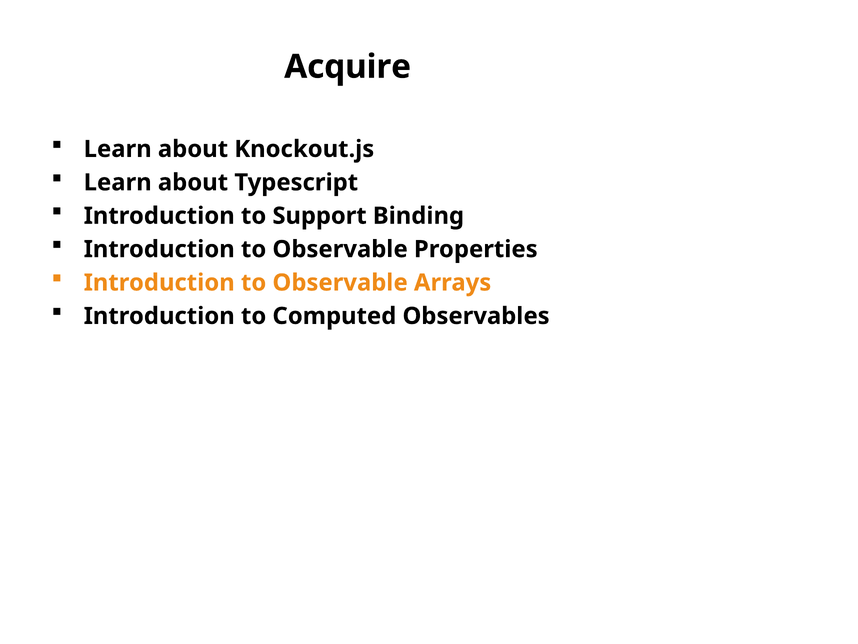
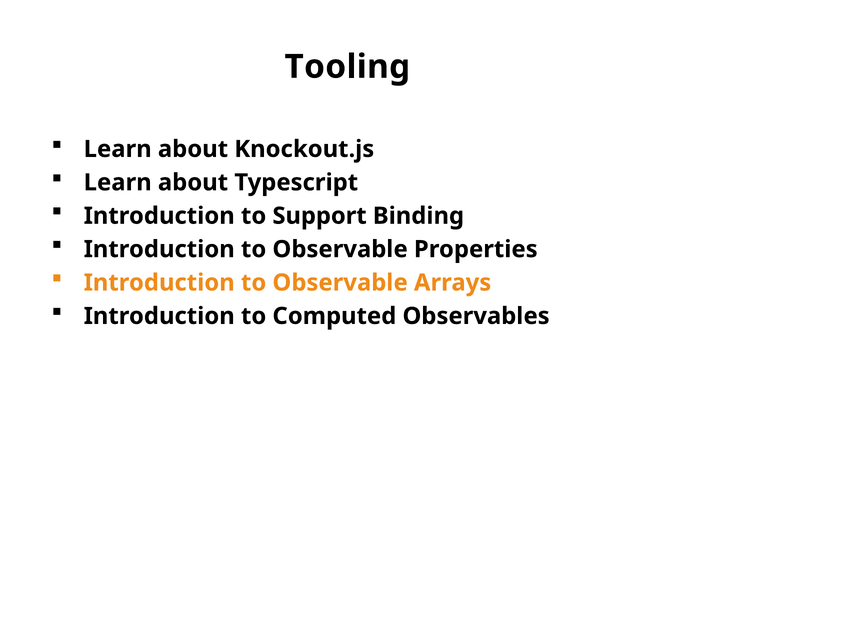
Acquire: Acquire -> Tooling
